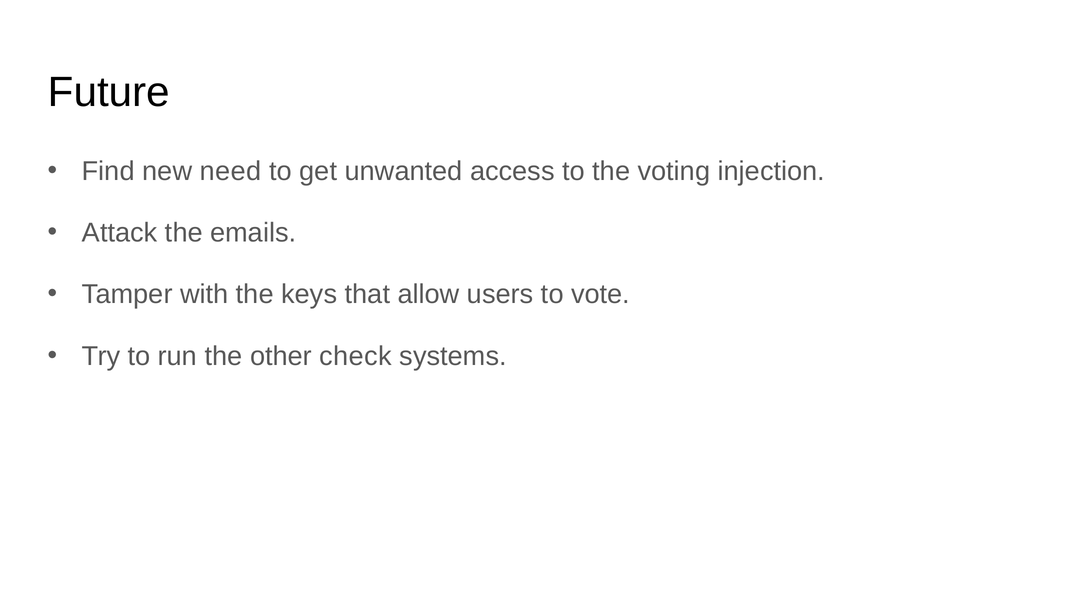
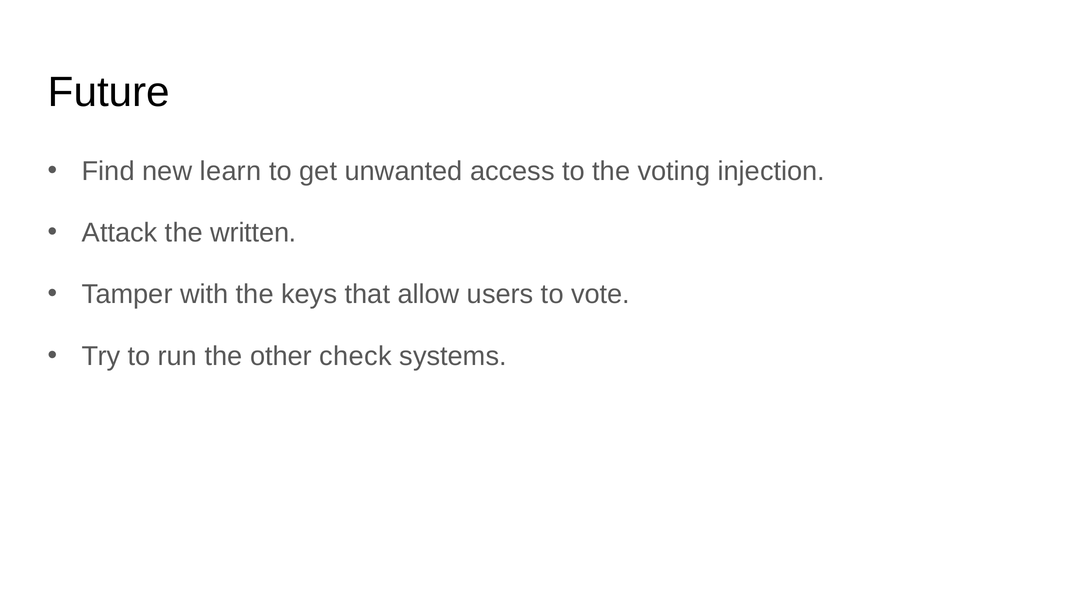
need: need -> learn
emails: emails -> written
